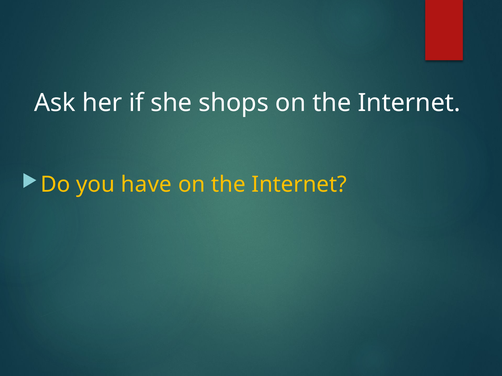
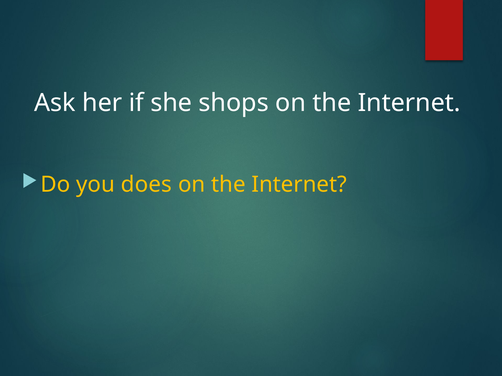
have: have -> does
